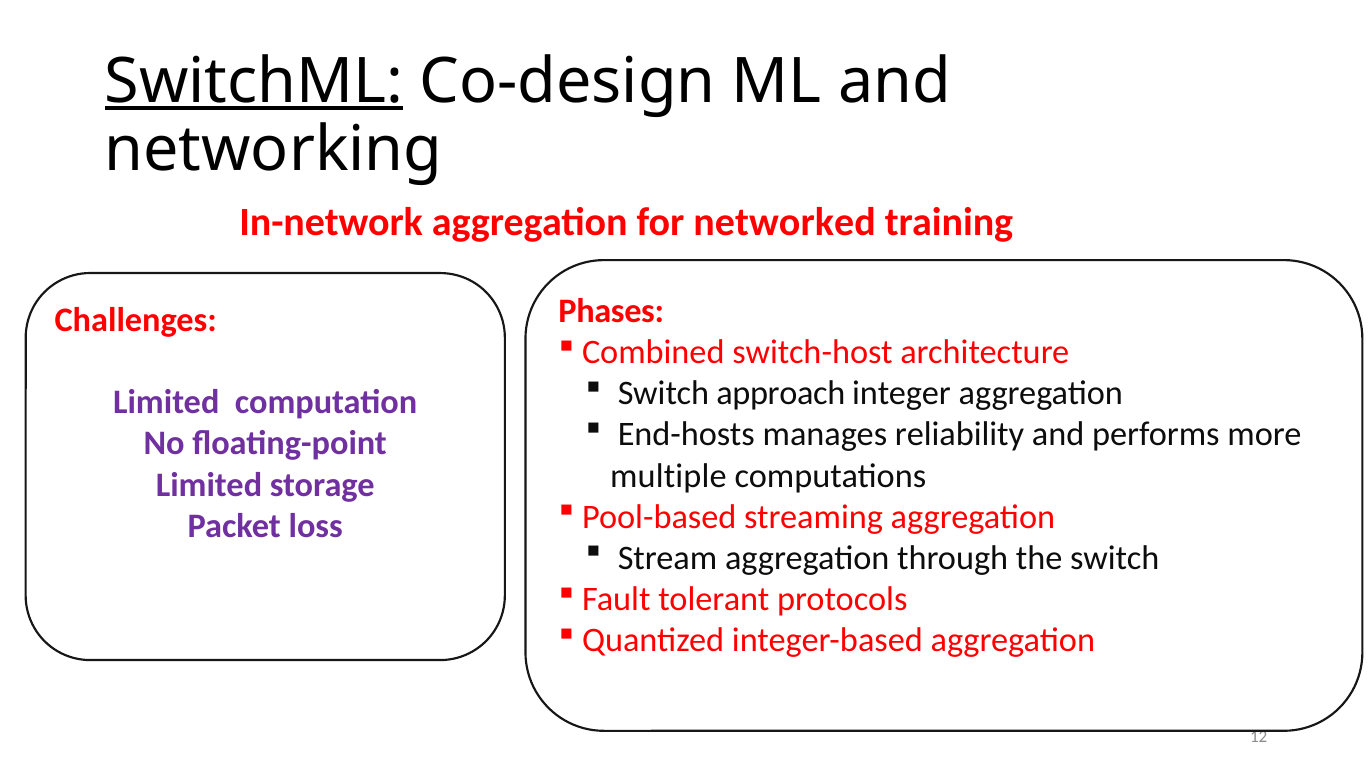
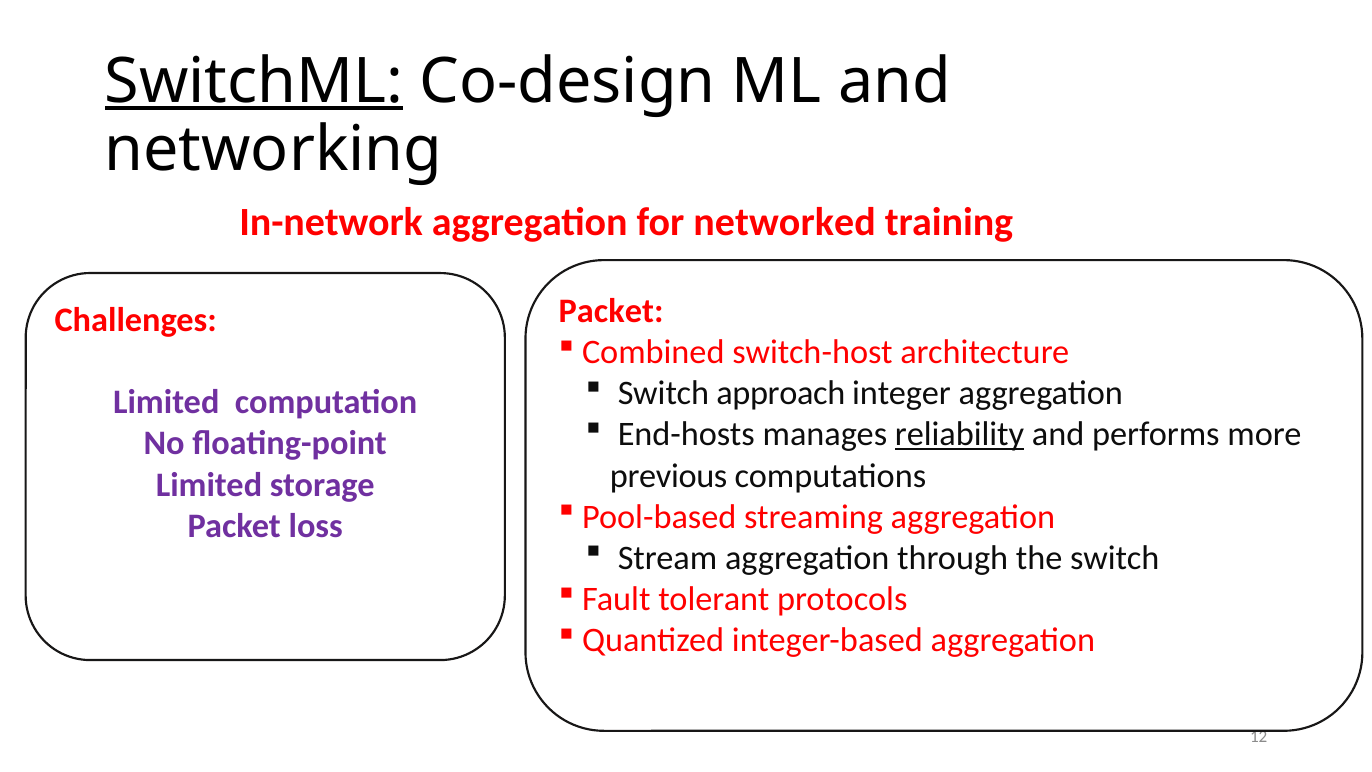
Phases at (611, 311): Phases -> Packet
reliability underline: none -> present
multiple: multiple -> previous
